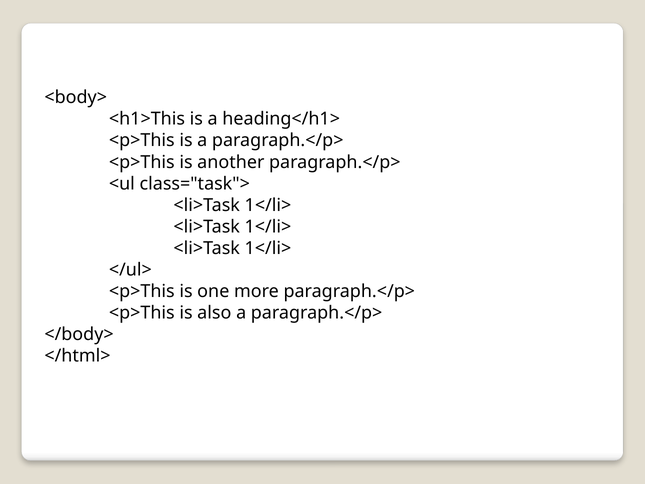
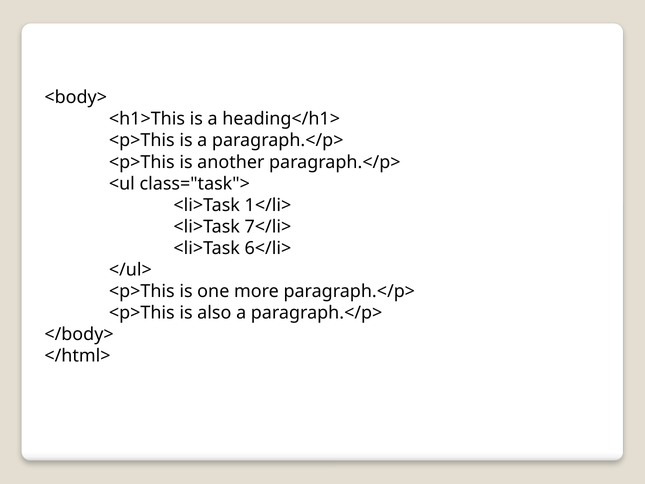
1</li> at (268, 227): 1</li> -> 7</li>
1</li> at (268, 248): 1</li> -> 6</li>
